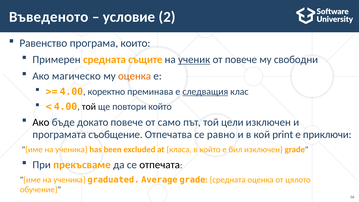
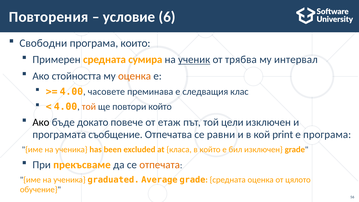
Въведеното: Въведеното -> Повторения
2: 2 -> 6
Равенство: Равенство -> Свободни
същите: същите -> сумира
от повече: повече -> трябва
свободни: свободни -> интервал
магическо: магическо -> стойността
коректно: коректно -> часовете
следващия underline: present -> none
той at (89, 107) colour: black -> orange
само: само -> етаж
равно: равно -> равни
е приключи: приключи -> програма
отпечата colour: black -> orange
